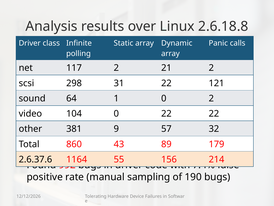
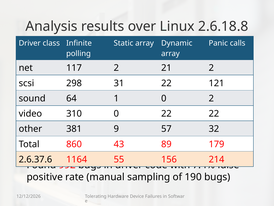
104: 104 -> 310
